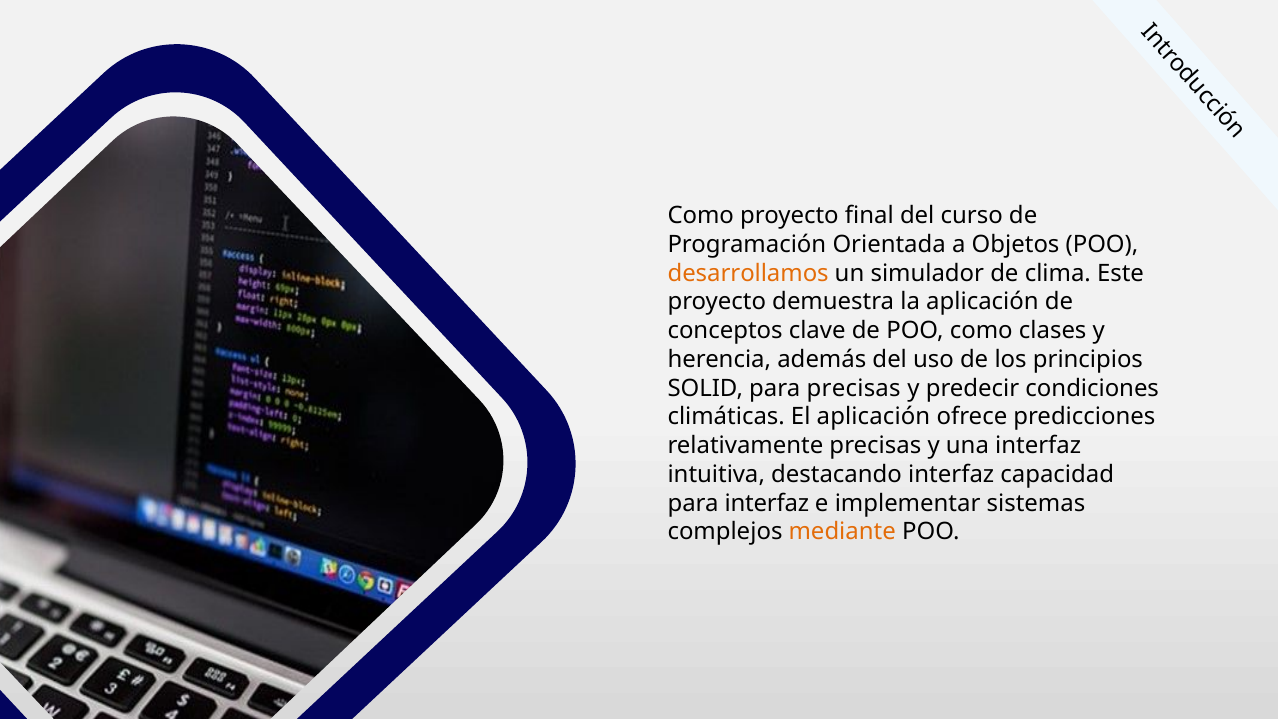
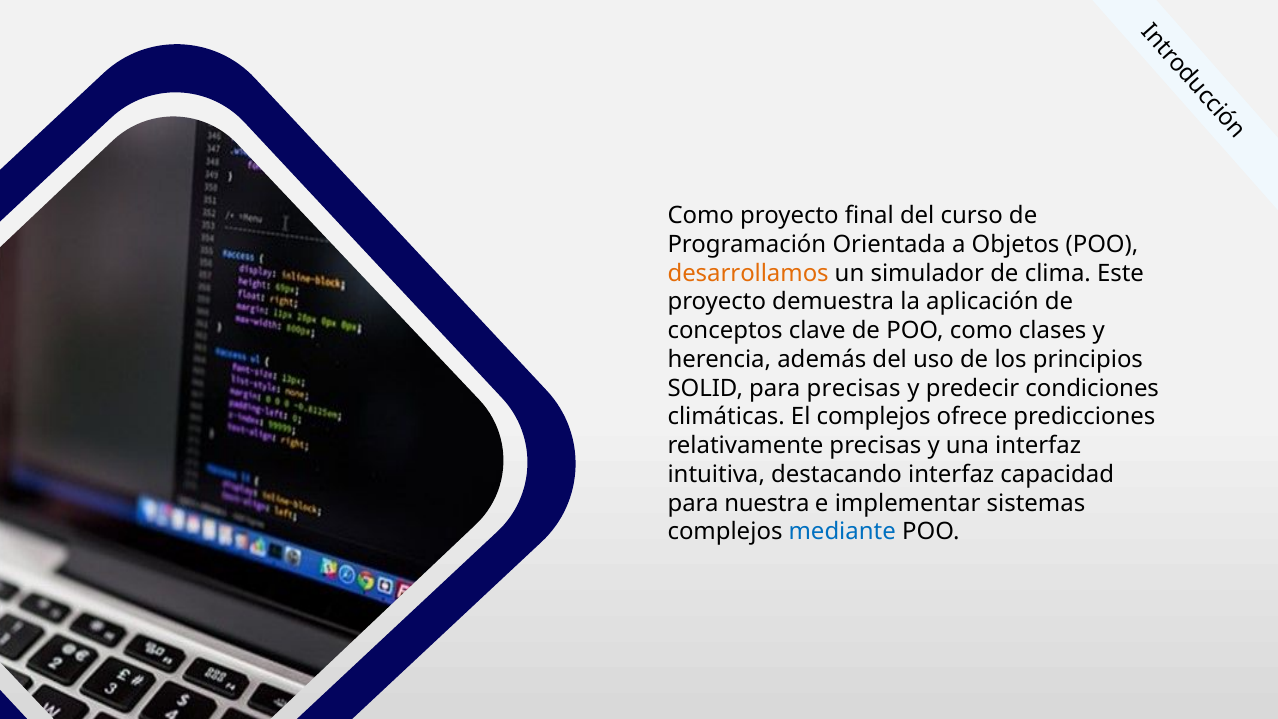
El aplicación: aplicación -> complejos
para interfaz: interfaz -> nuestra
mediante colour: orange -> blue
